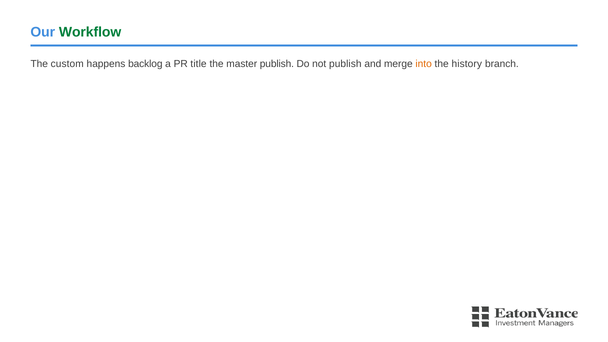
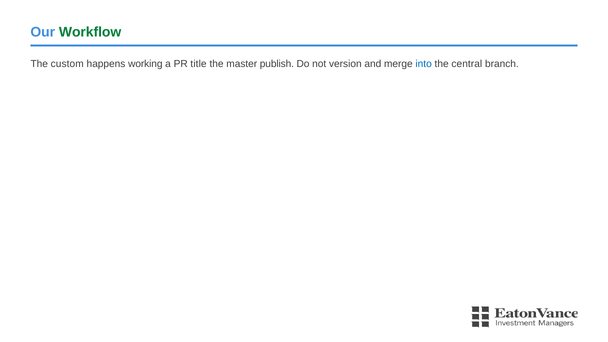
backlog: backlog -> working
not publish: publish -> version
into colour: orange -> blue
history: history -> central
